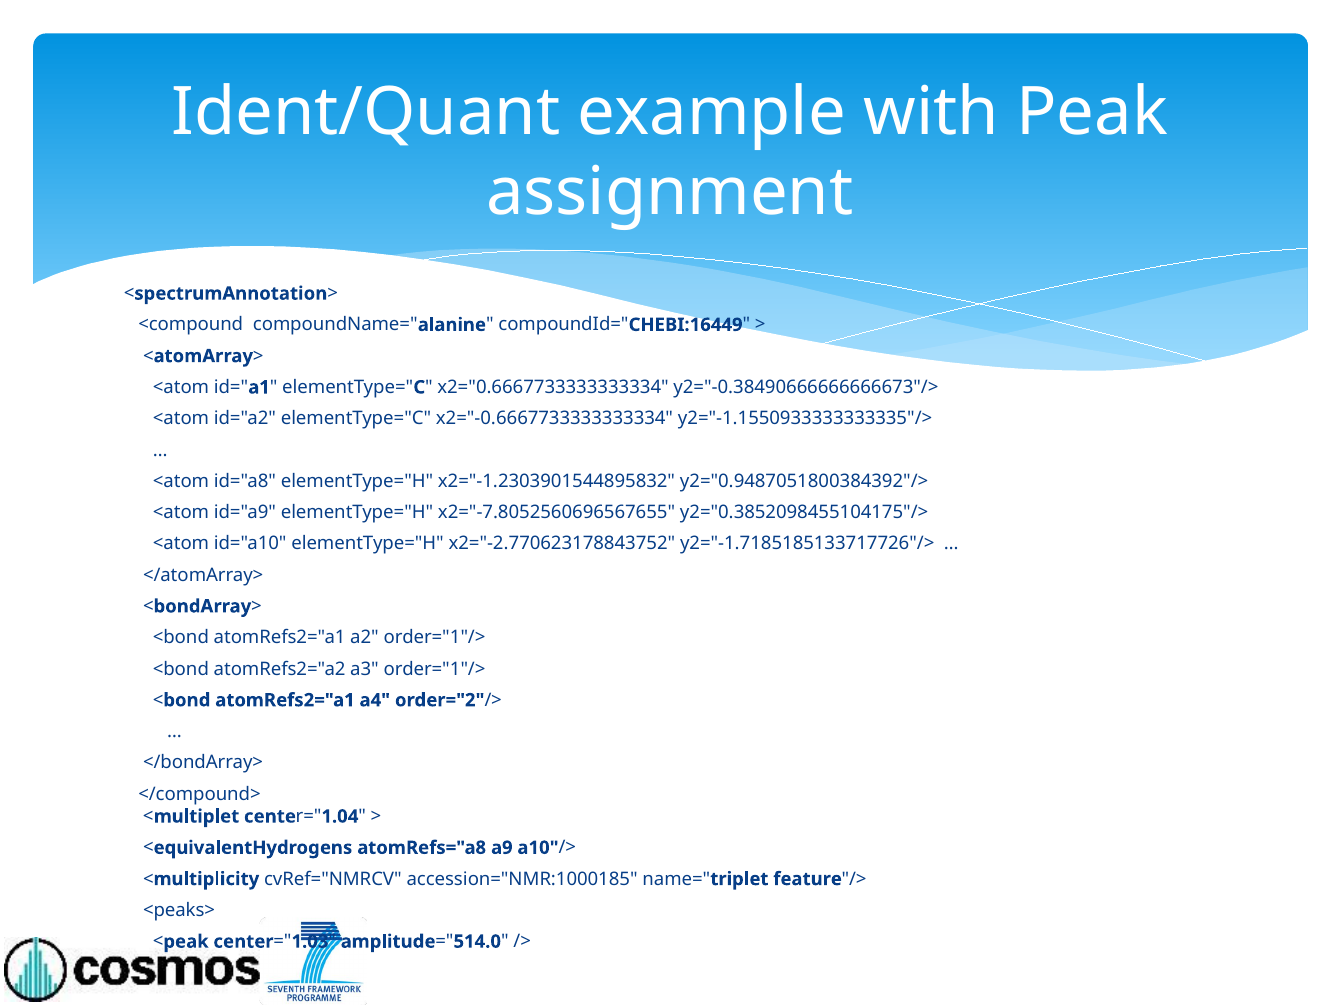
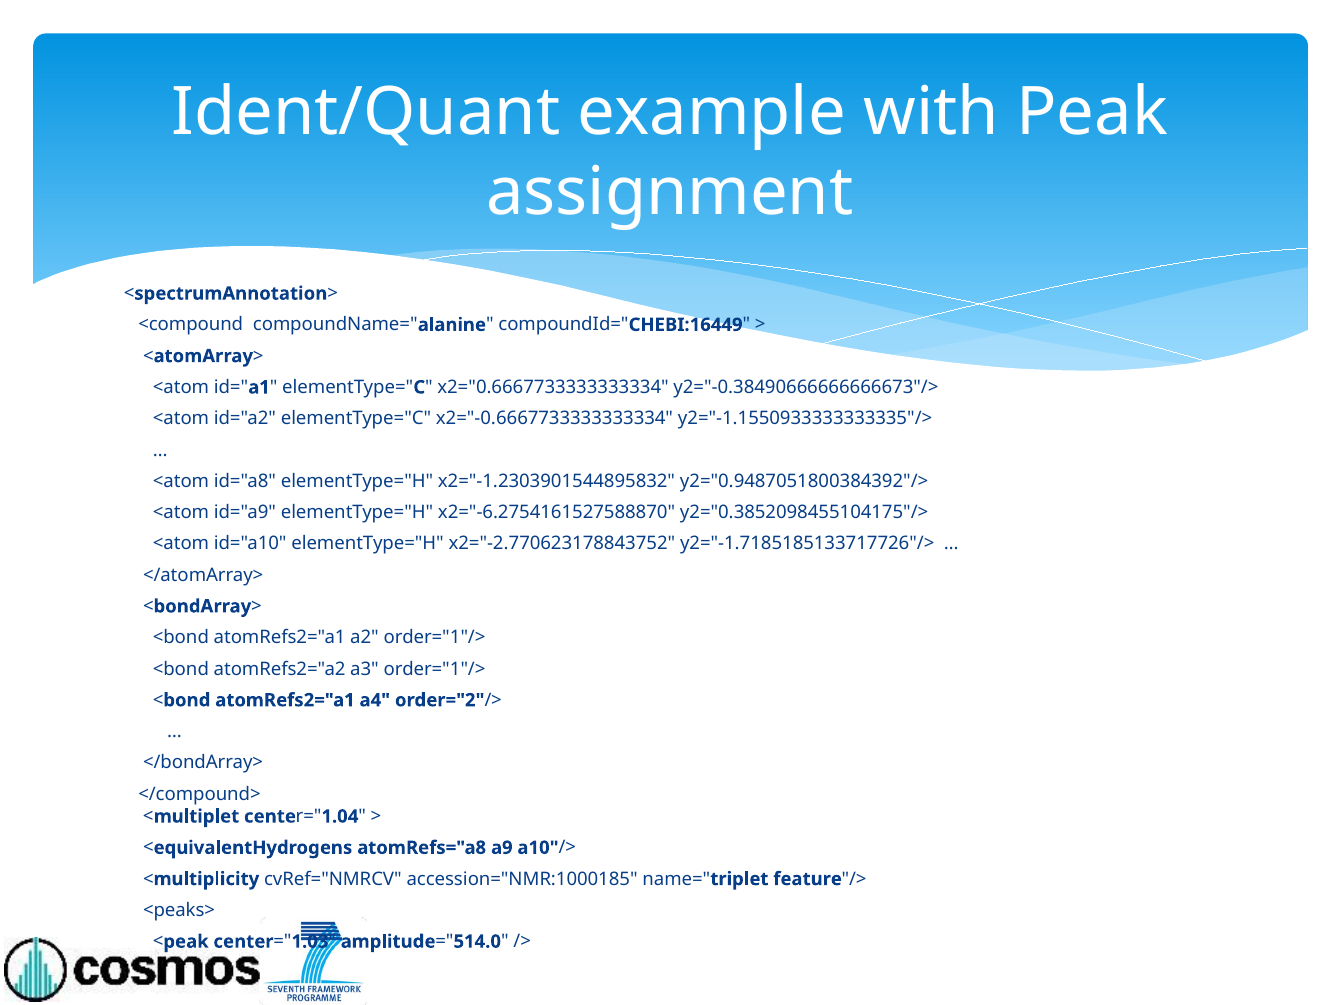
x2="-7.8052560696567655: x2="-7.8052560696567655 -> x2="-6.2754161527588870
